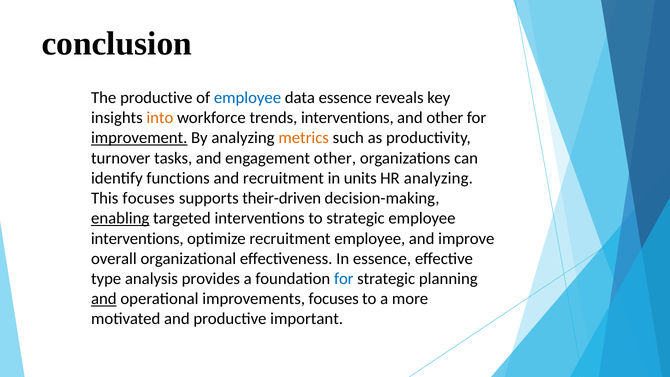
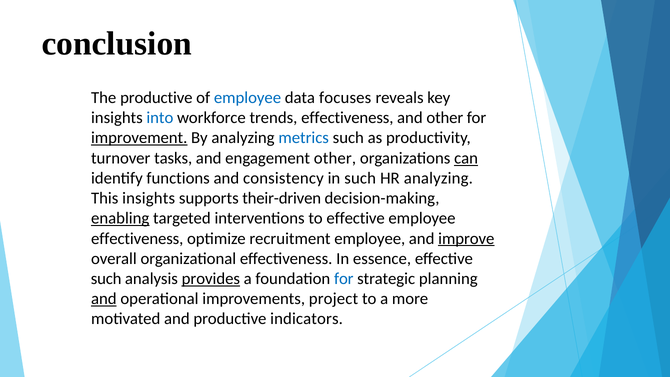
data essence: essence -> focuses
into colour: orange -> blue
trends interventions: interventions -> effectiveness
metrics colour: orange -> blue
can underline: none -> present
and recruitment: recruitment -> consistency
in units: units -> such
This focuses: focuses -> insights
to strategic: strategic -> effective
interventions at (137, 238): interventions -> effectiveness
improve underline: none -> present
type at (106, 279): type -> such
provides underline: none -> present
improvements focuses: focuses -> project
important: important -> indicators
